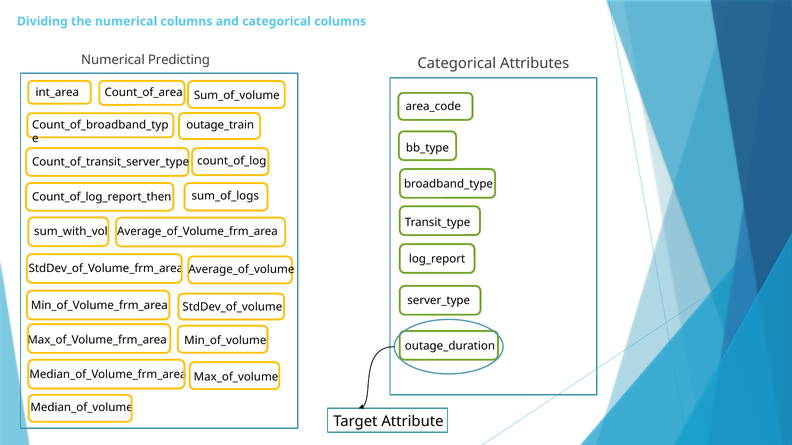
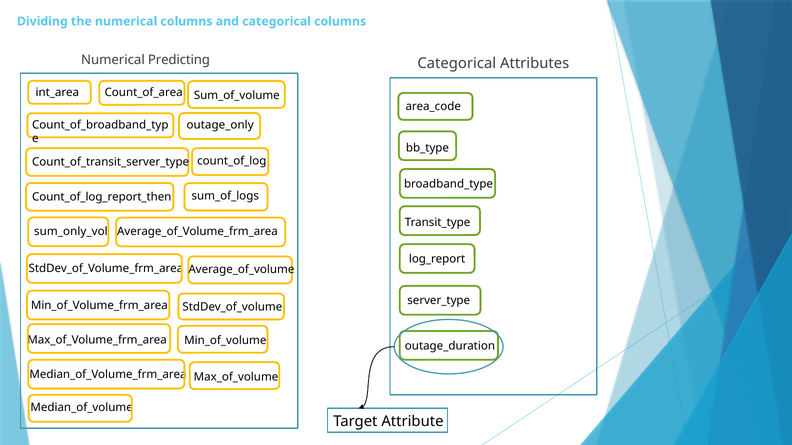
outage_train: outage_train -> outage_only
sum_with_vol: sum_with_vol -> sum_only_vol
